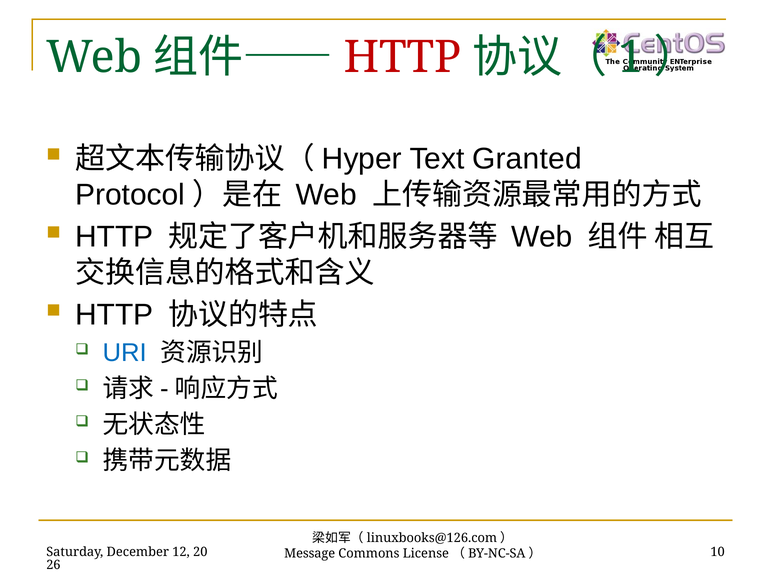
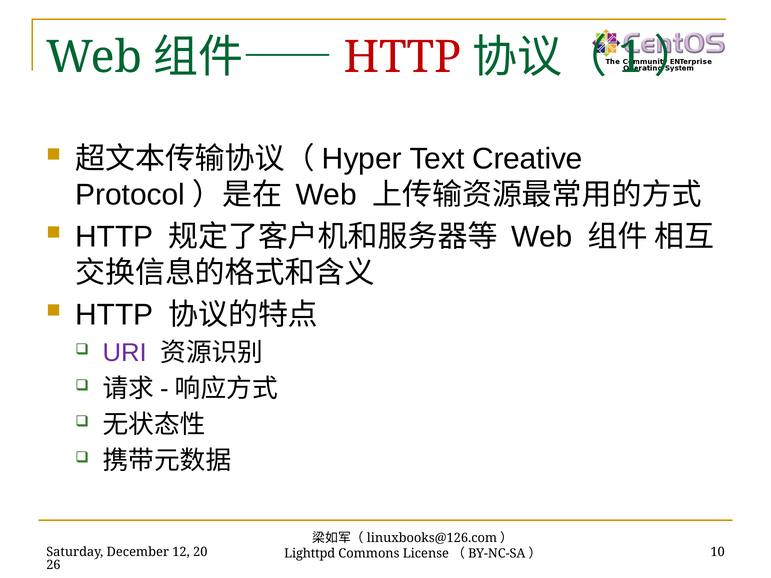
Granted: Granted -> Creative
URI colour: blue -> purple
Message: Message -> Lighttpd
